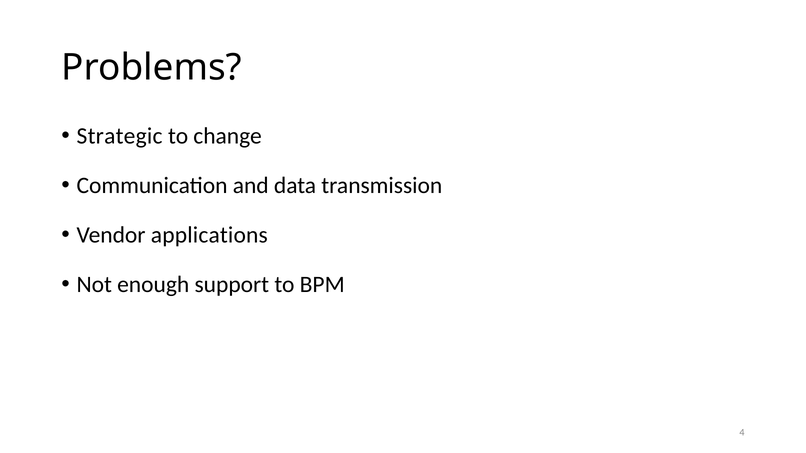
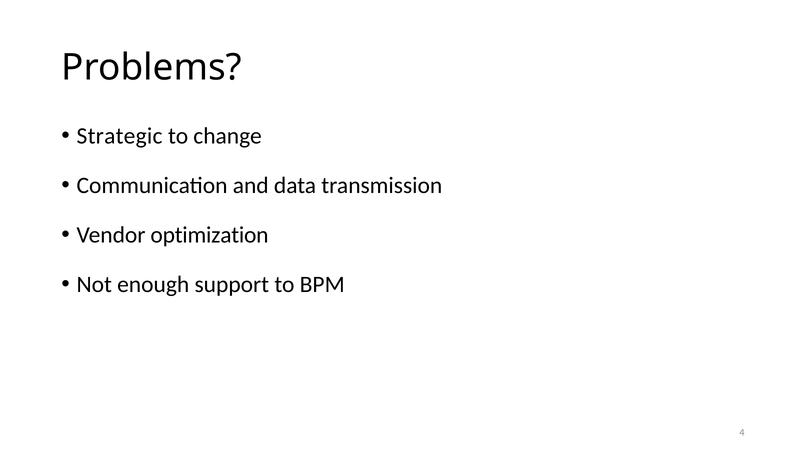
applications: applications -> optimization
